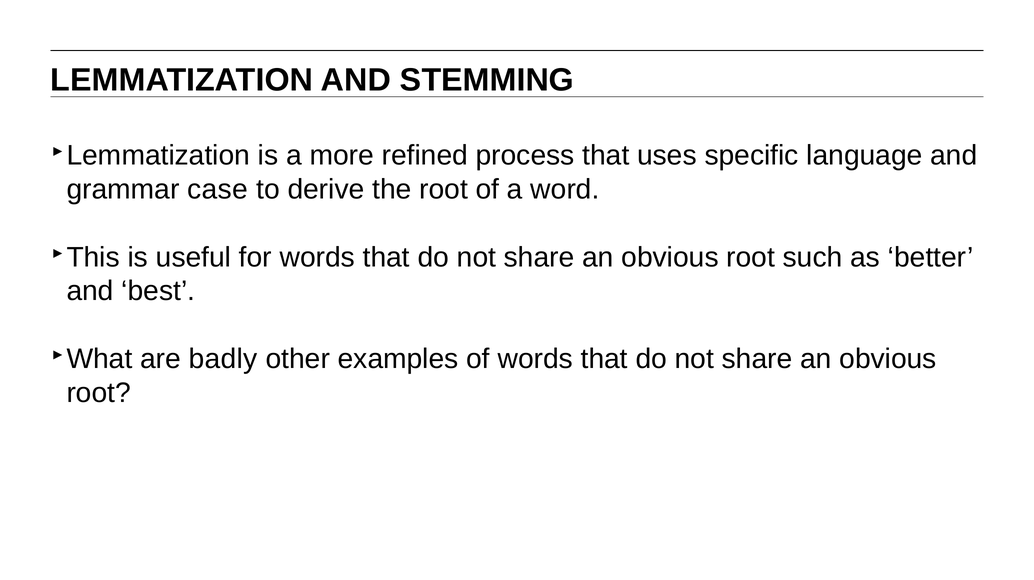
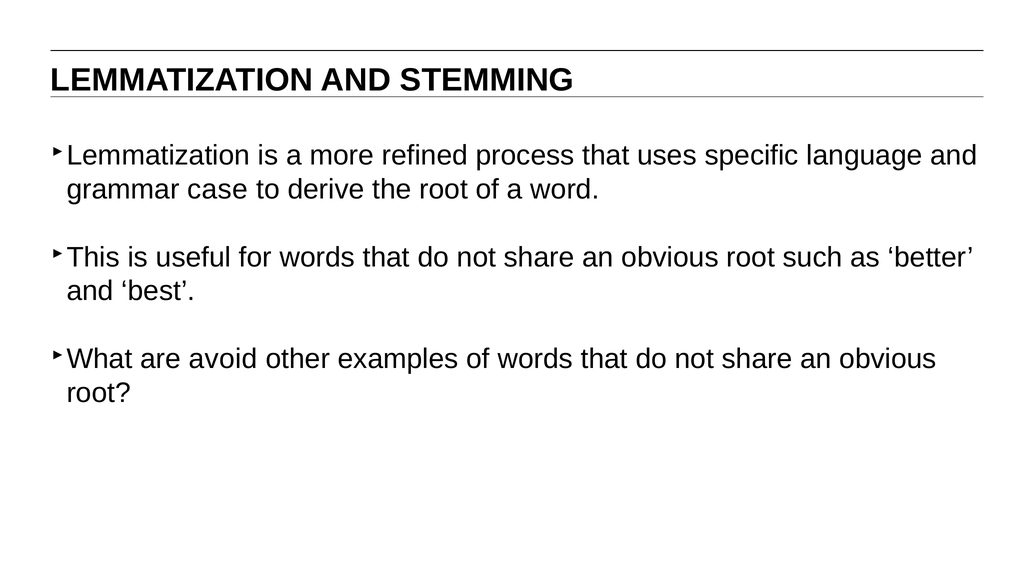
badly: badly -> avoid
